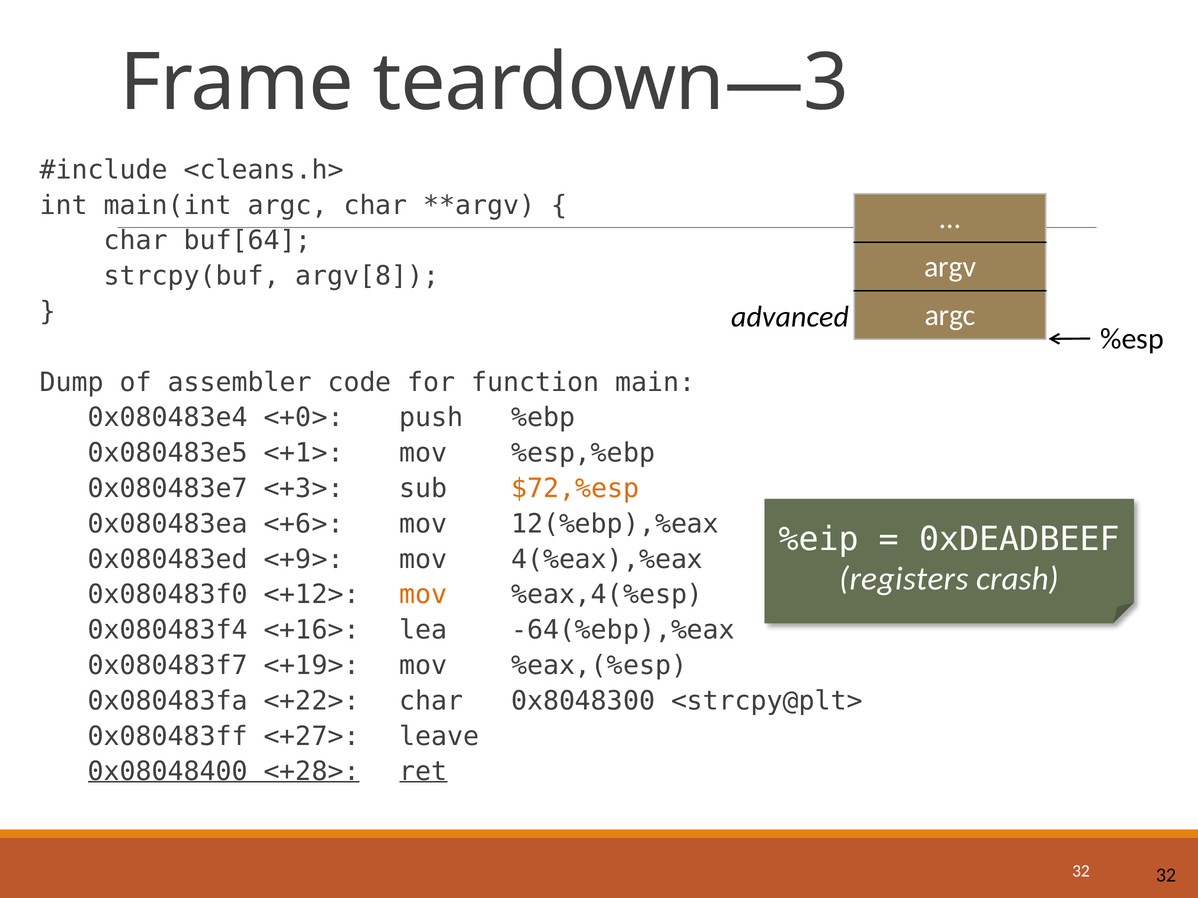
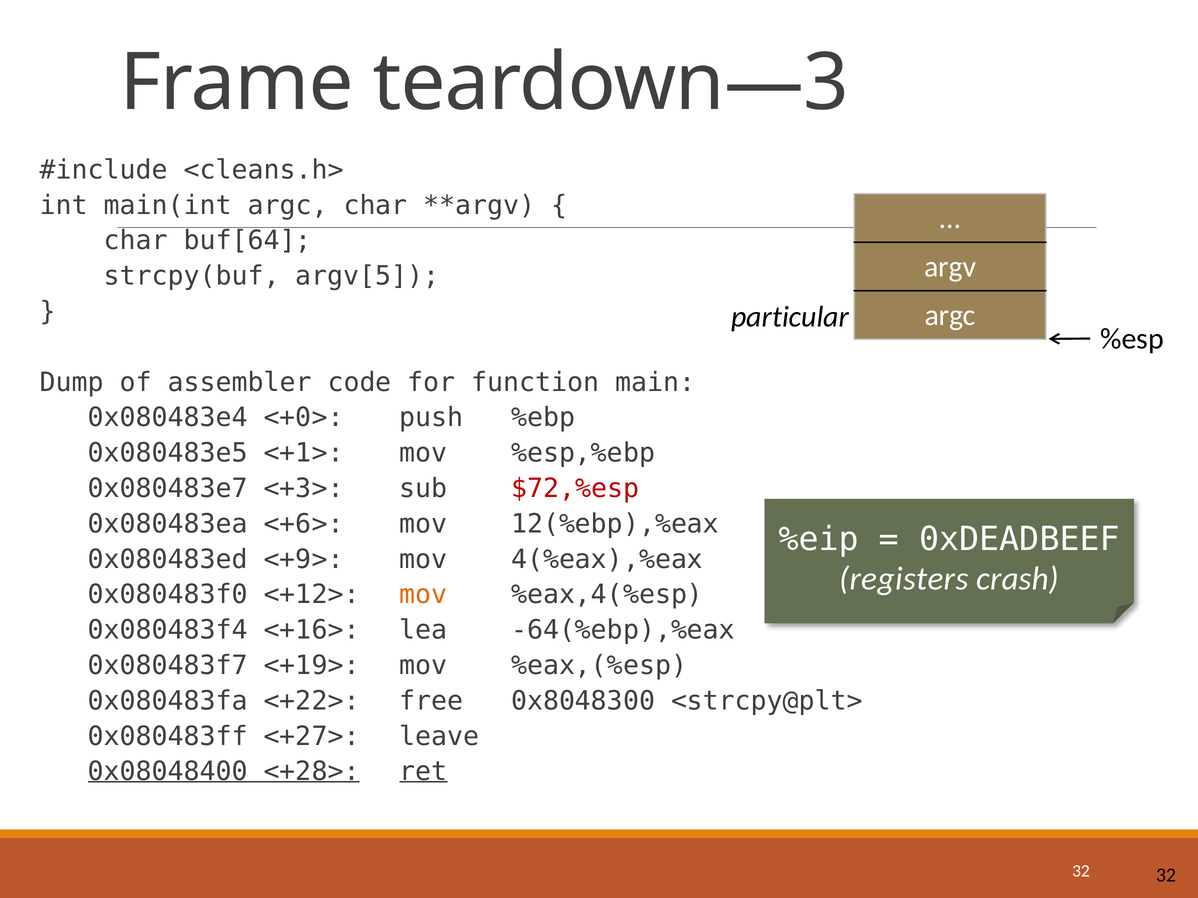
argv[8: argv[8 -> argv[5
advanced: advanced -> particular
$72,%esp colour: orange -> red
<+22> char: char -> free
